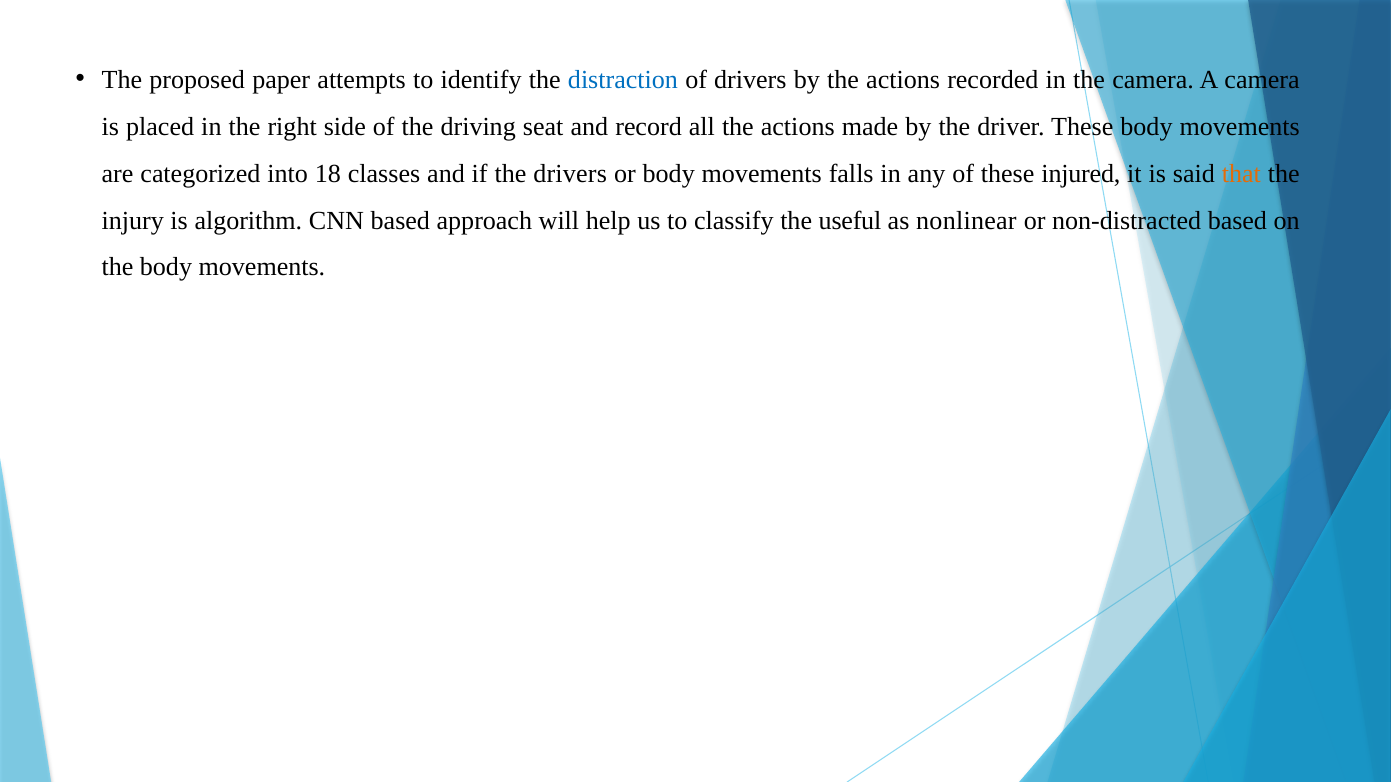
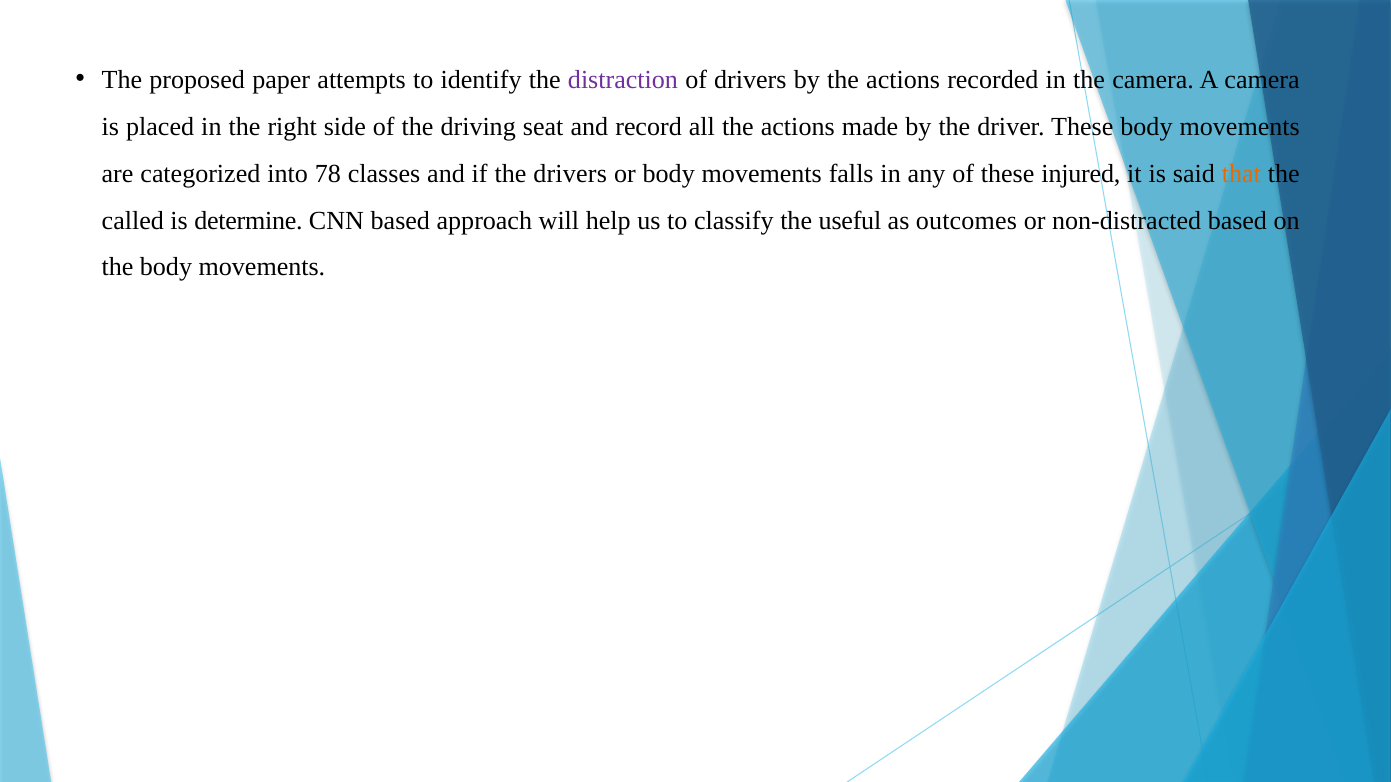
distraction colour: blue -> purple
18: 18 -> 78
injury: injury -> called
algorithm: algorithm -> determine
nonlinear: nonlinear -> outcomes
